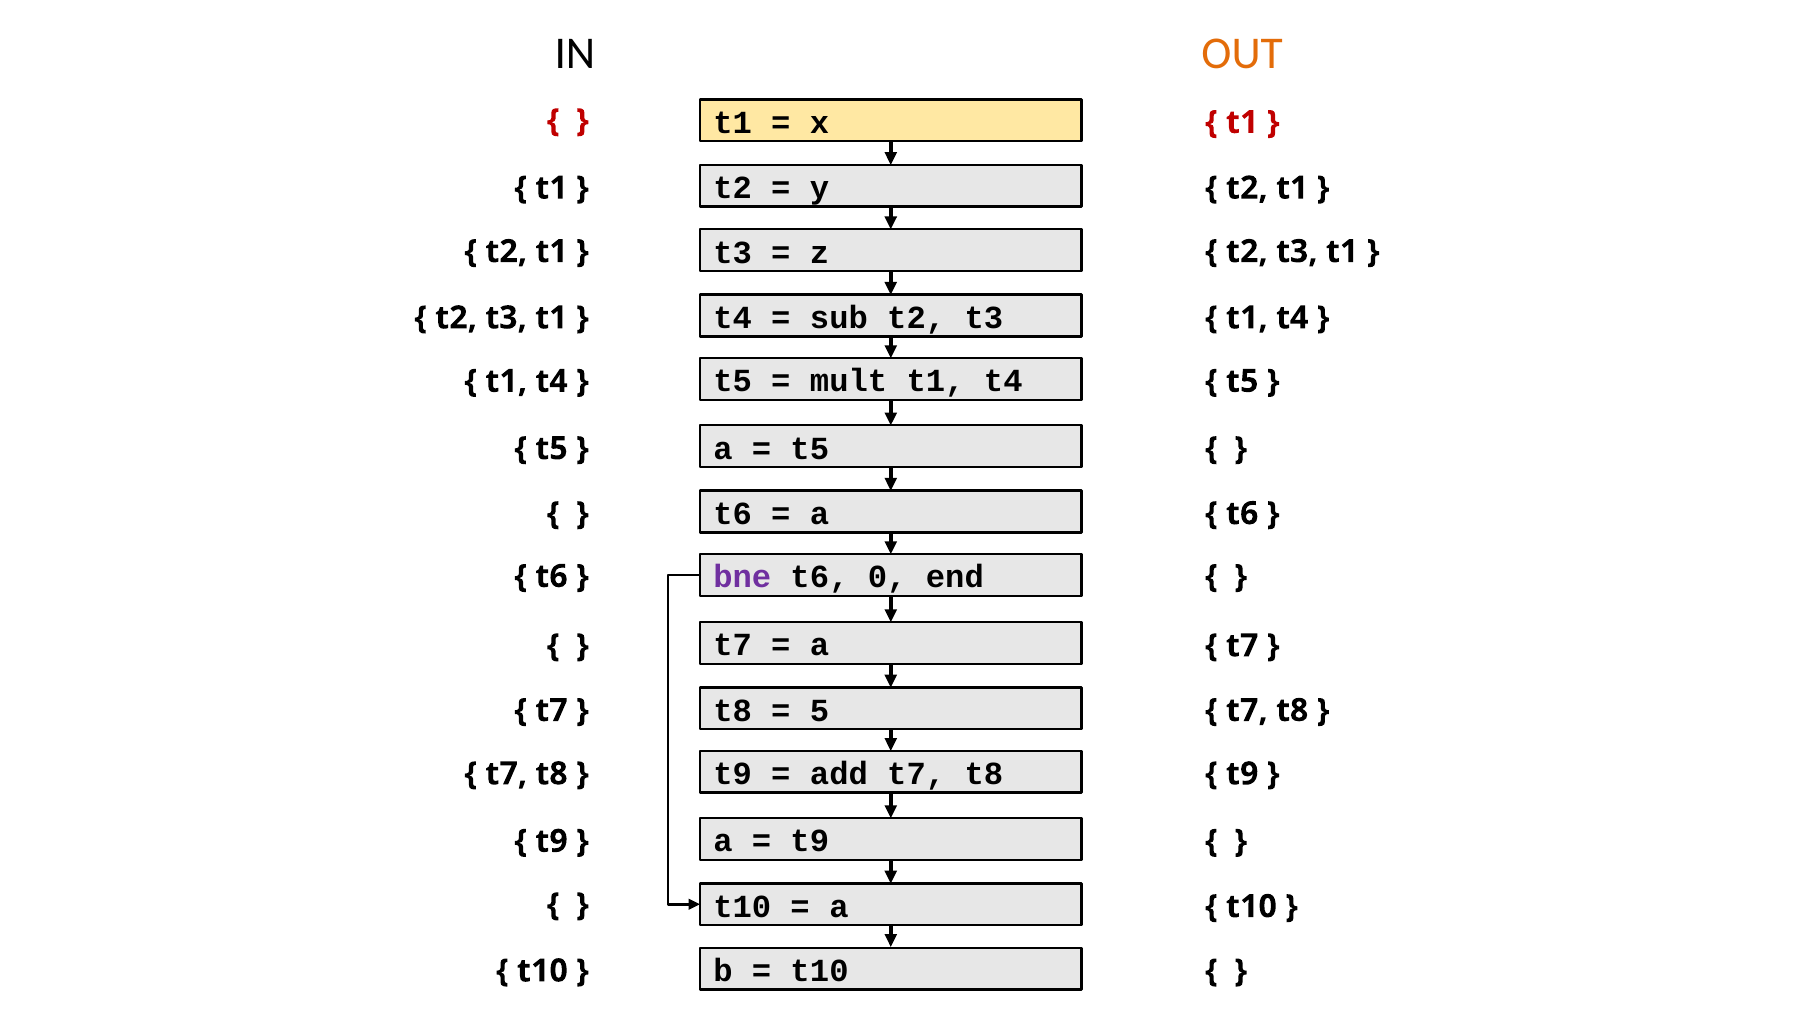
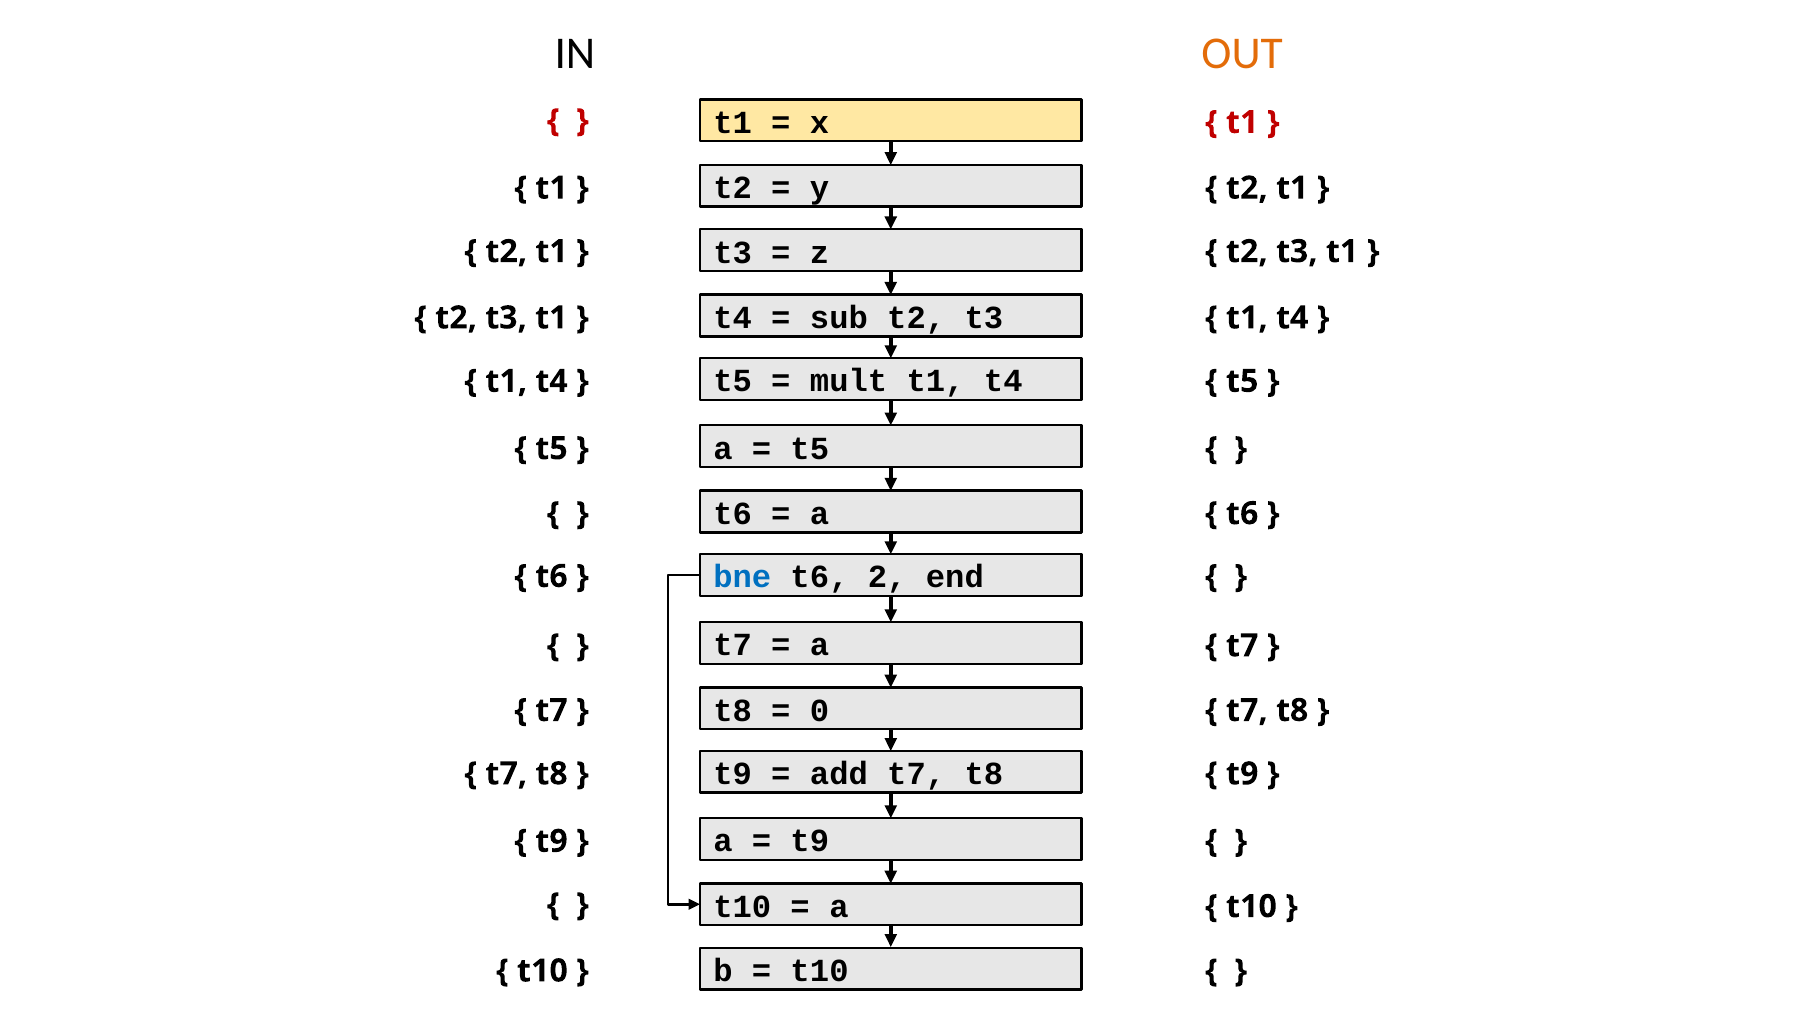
bne colour: purple -> blue
0: 0 -> 2
5: 5 -> 0
